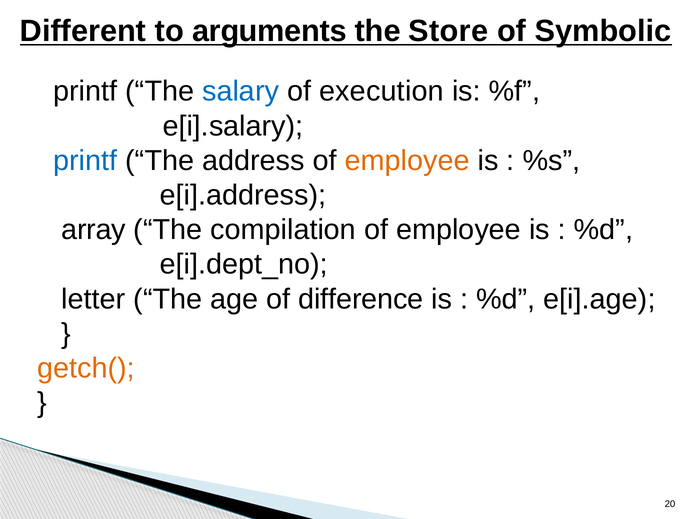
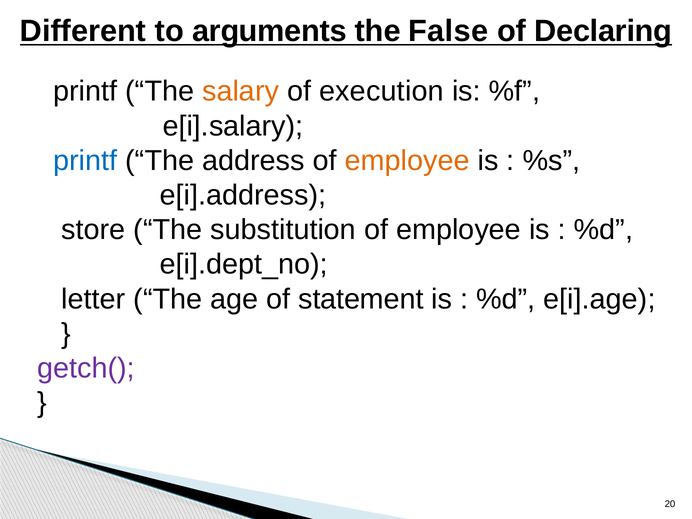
Store: Store -> False
Symbolic: Symbolic -> Declaring
salary colour: blue -> orange
array: array -> store
compilation: compilation -> substitution
difference: difference -> statement
getch( colour: orange -> purple
